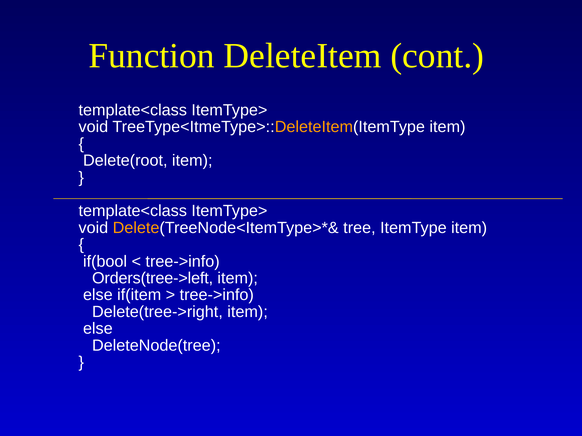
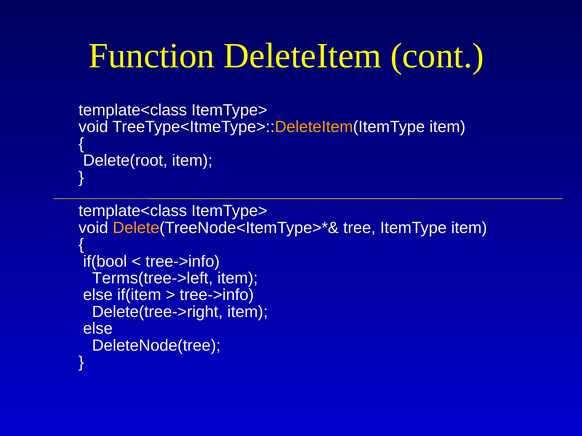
Orders(tree->left: Orders(tree->left -> Terms(tree->left
